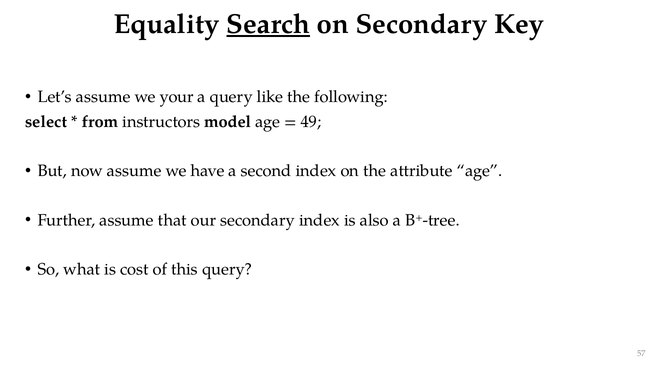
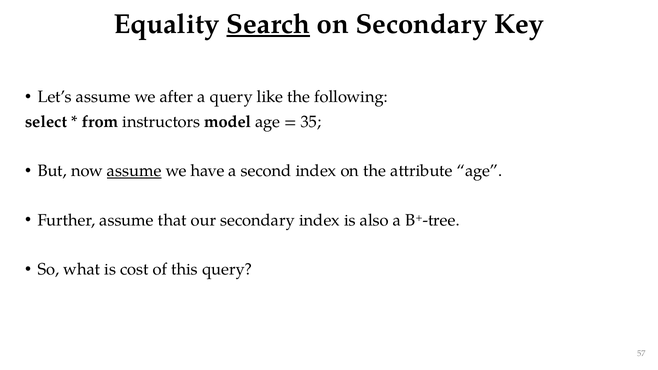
your: your -> after
49: 49 -> 35
assume at (134, 171) underline: none -> present
